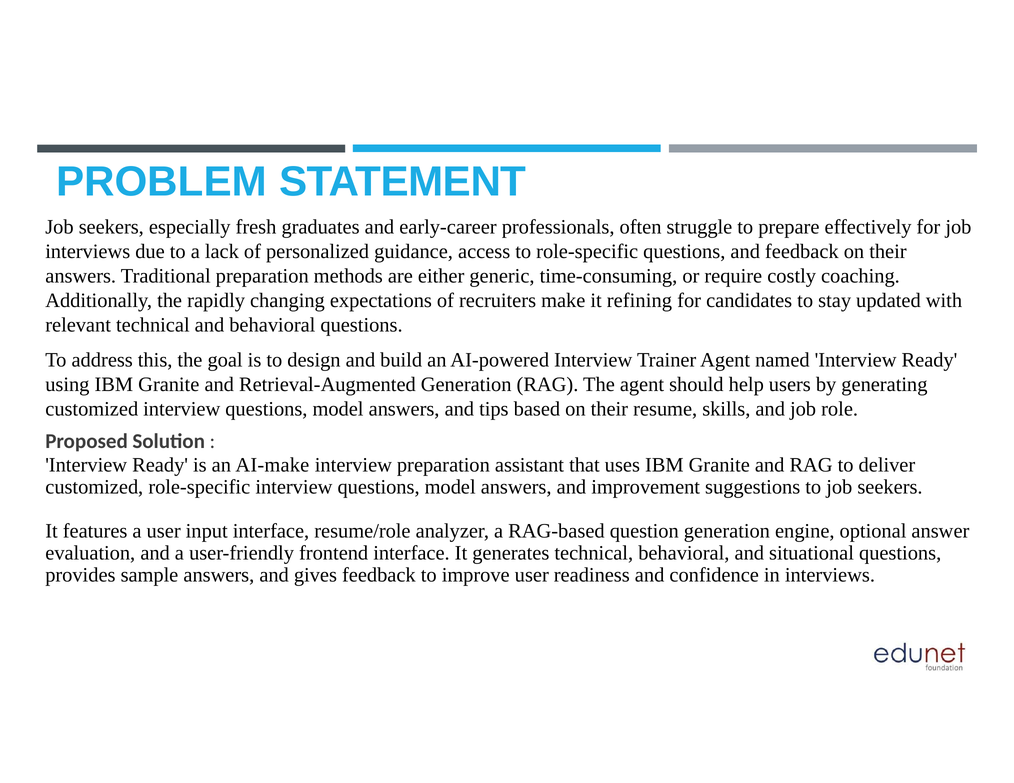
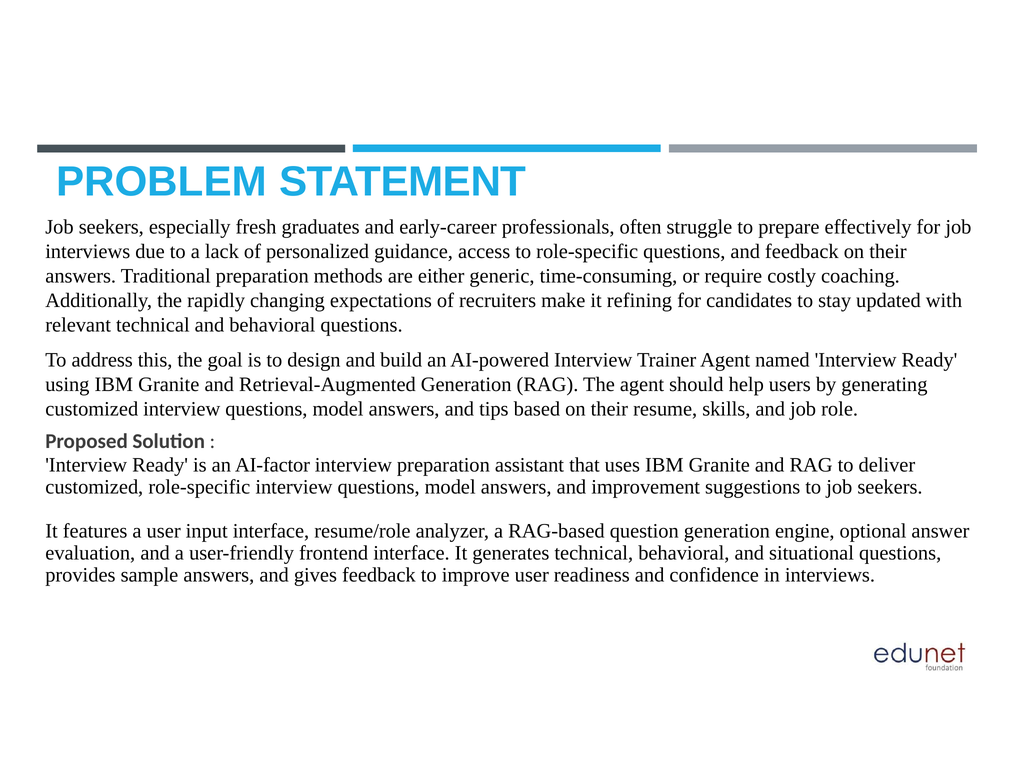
AI-make: AI-make -> AI-factor
